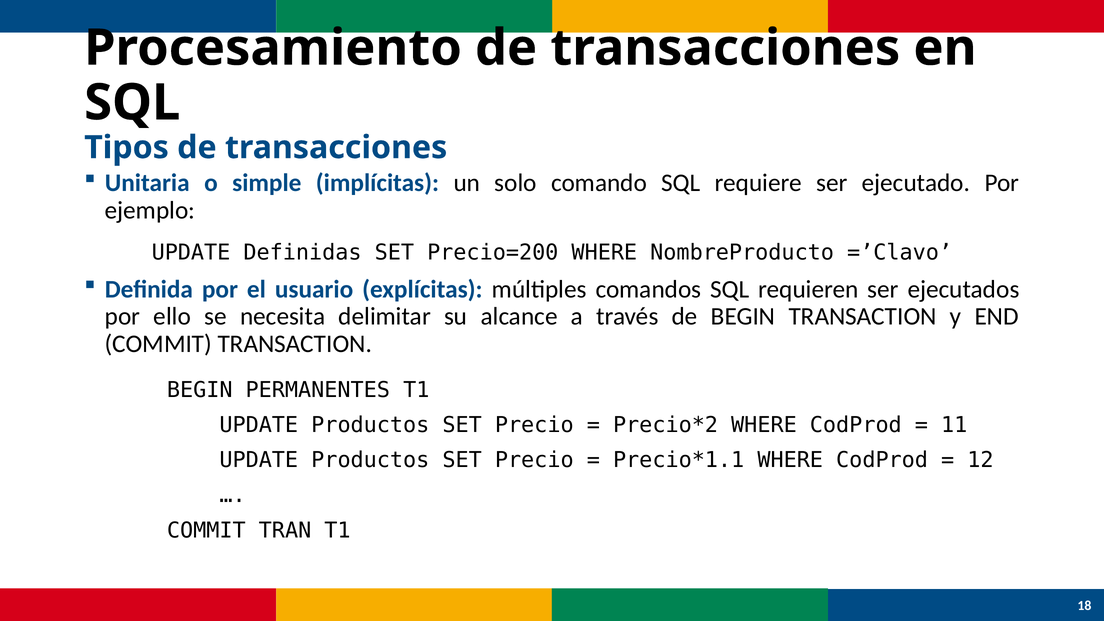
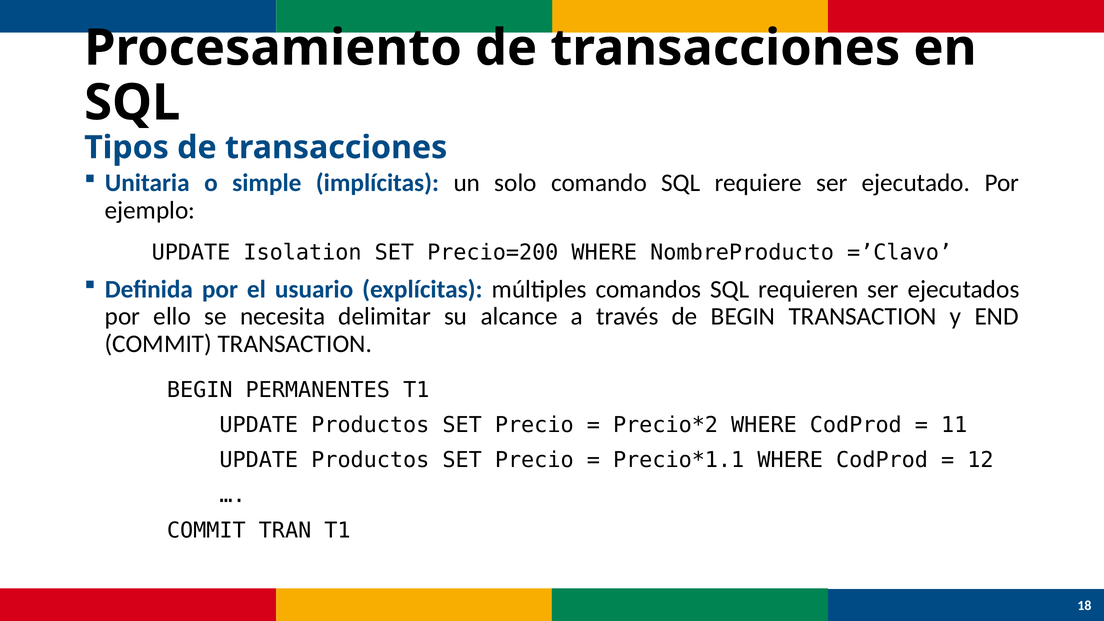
Definidas: Definidas -> Isolation
